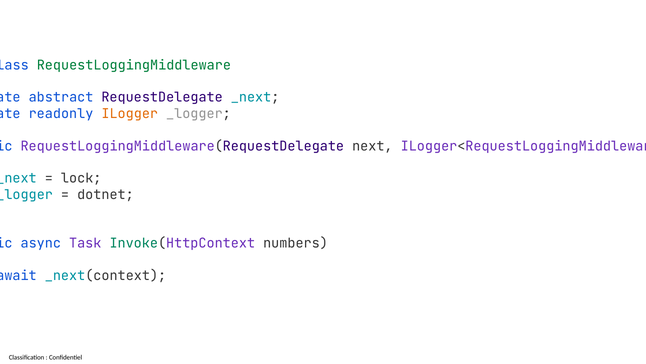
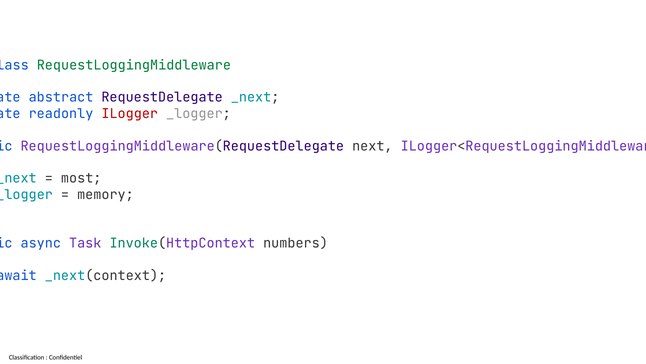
ILogger colour: orange -> red
lock: lock -> most
dotnet: dotnet -> memory
